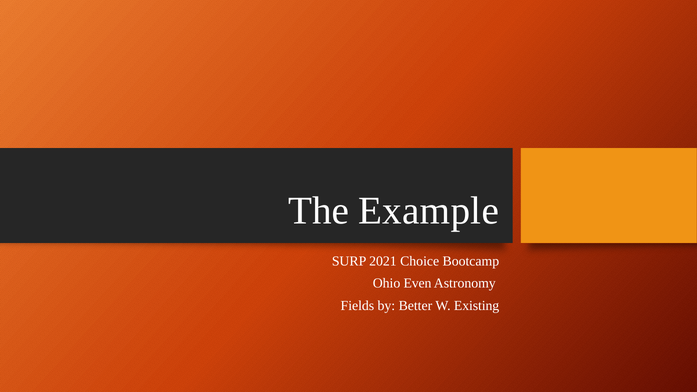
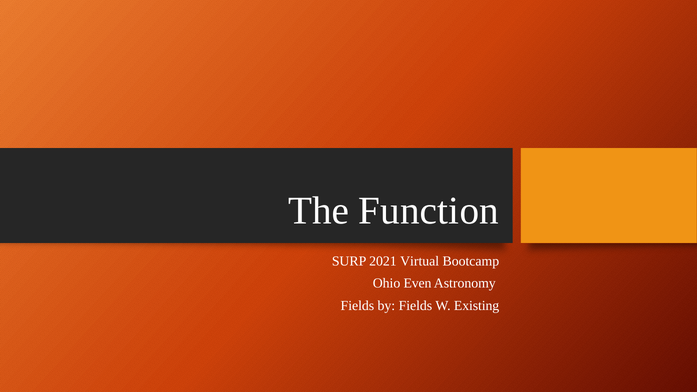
Example: Example -> Function
Choice: Choice -> Virtual
by Better: Better -> Fields
